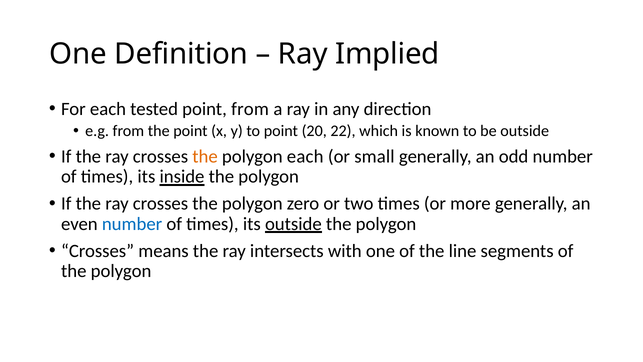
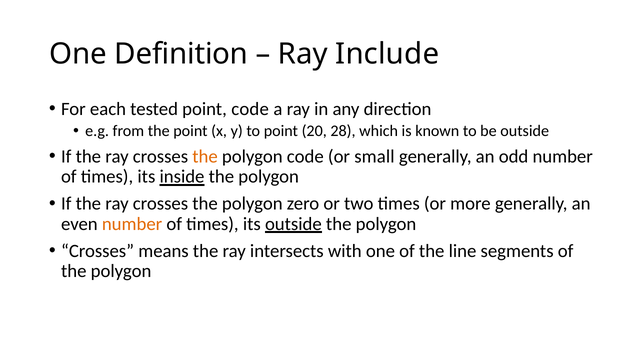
Implied: Implied -> Include
point from: from -> code
22: 22 -> 28
polygon each: each -> code
number at (132, 224) colour: blue -> orange
